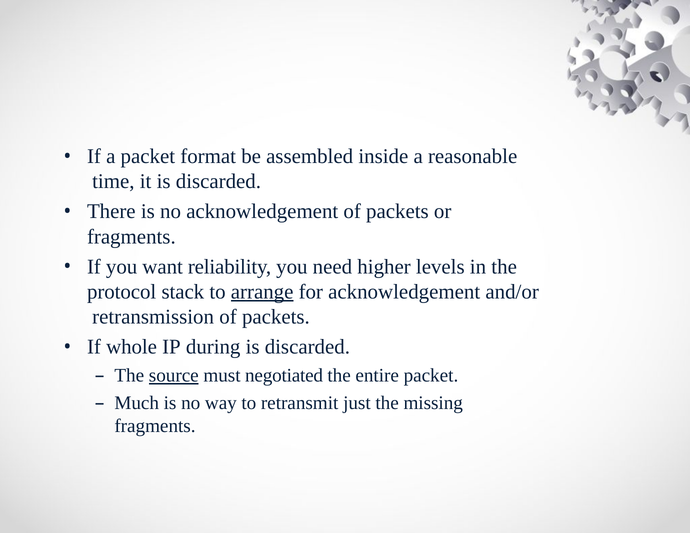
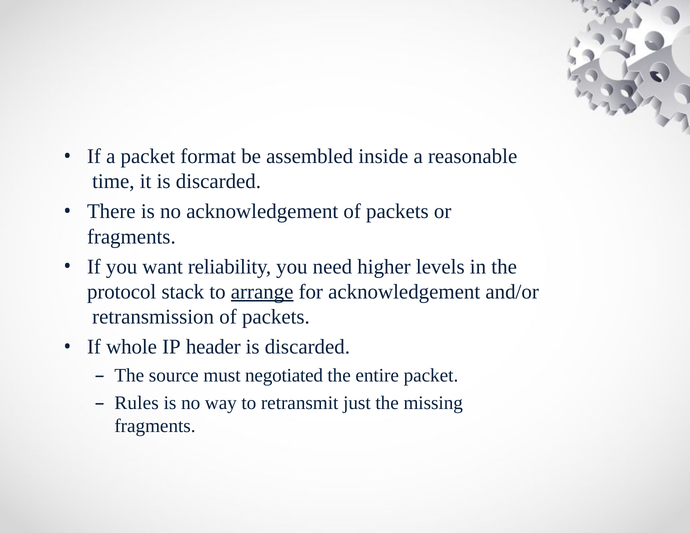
during: during -> header
source underline: present -> none
Much: Much -> Rules
